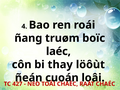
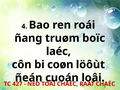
thay: thay -> coøn
